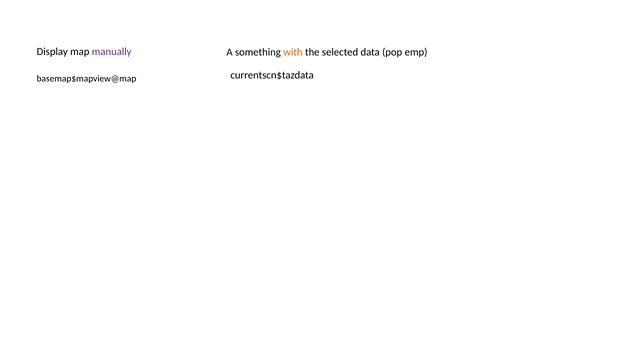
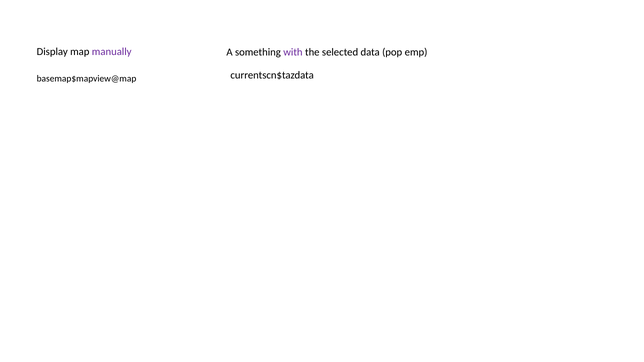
with colour: orange -> purple
